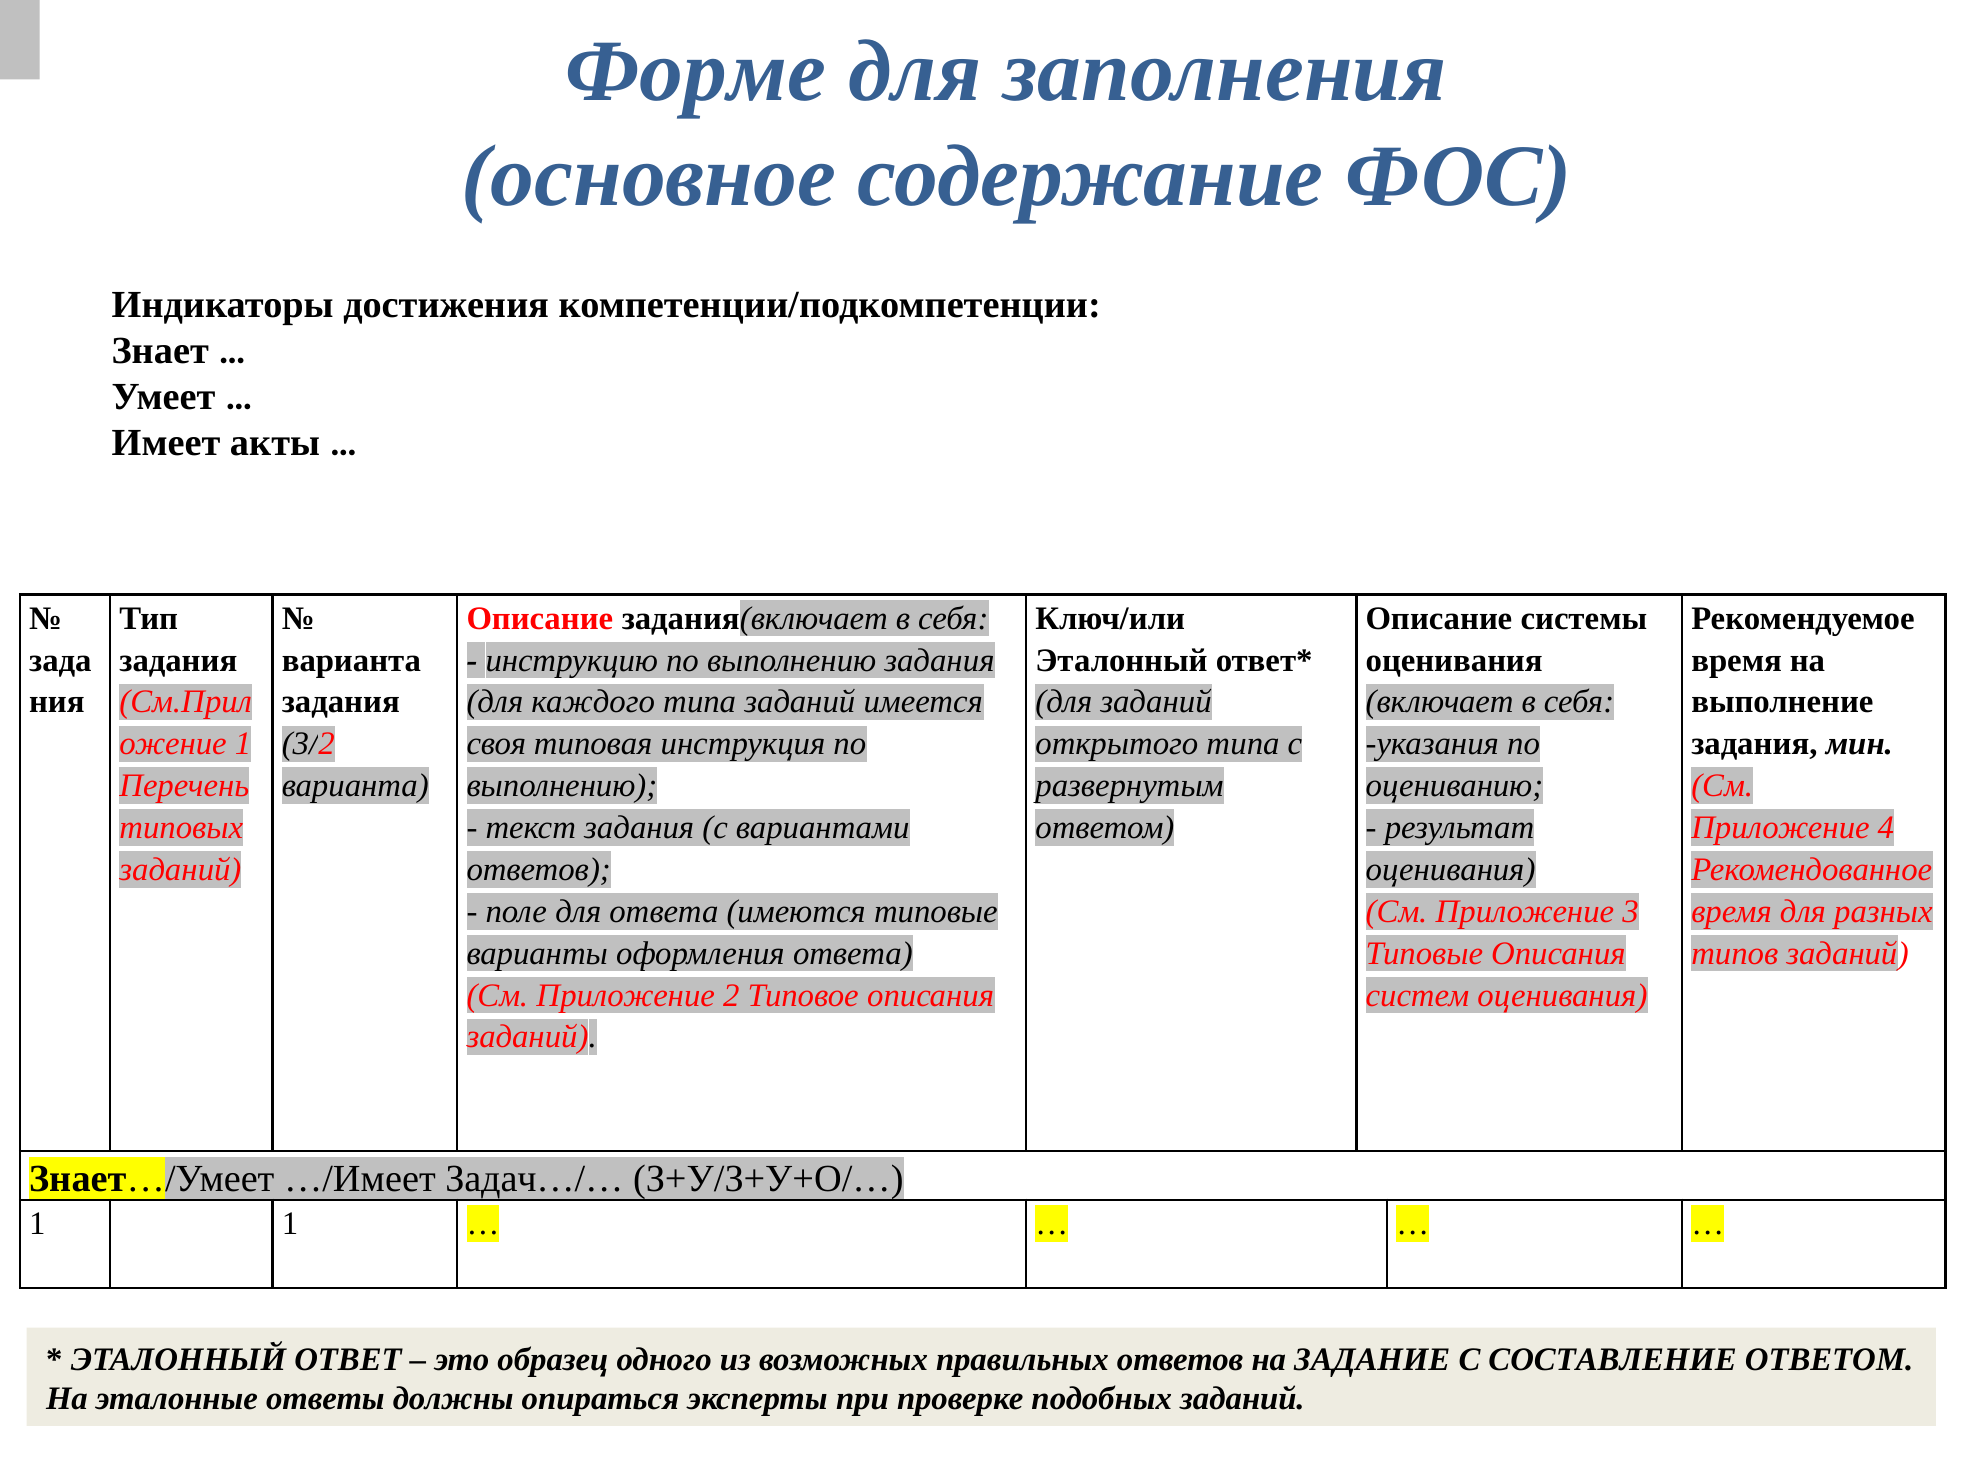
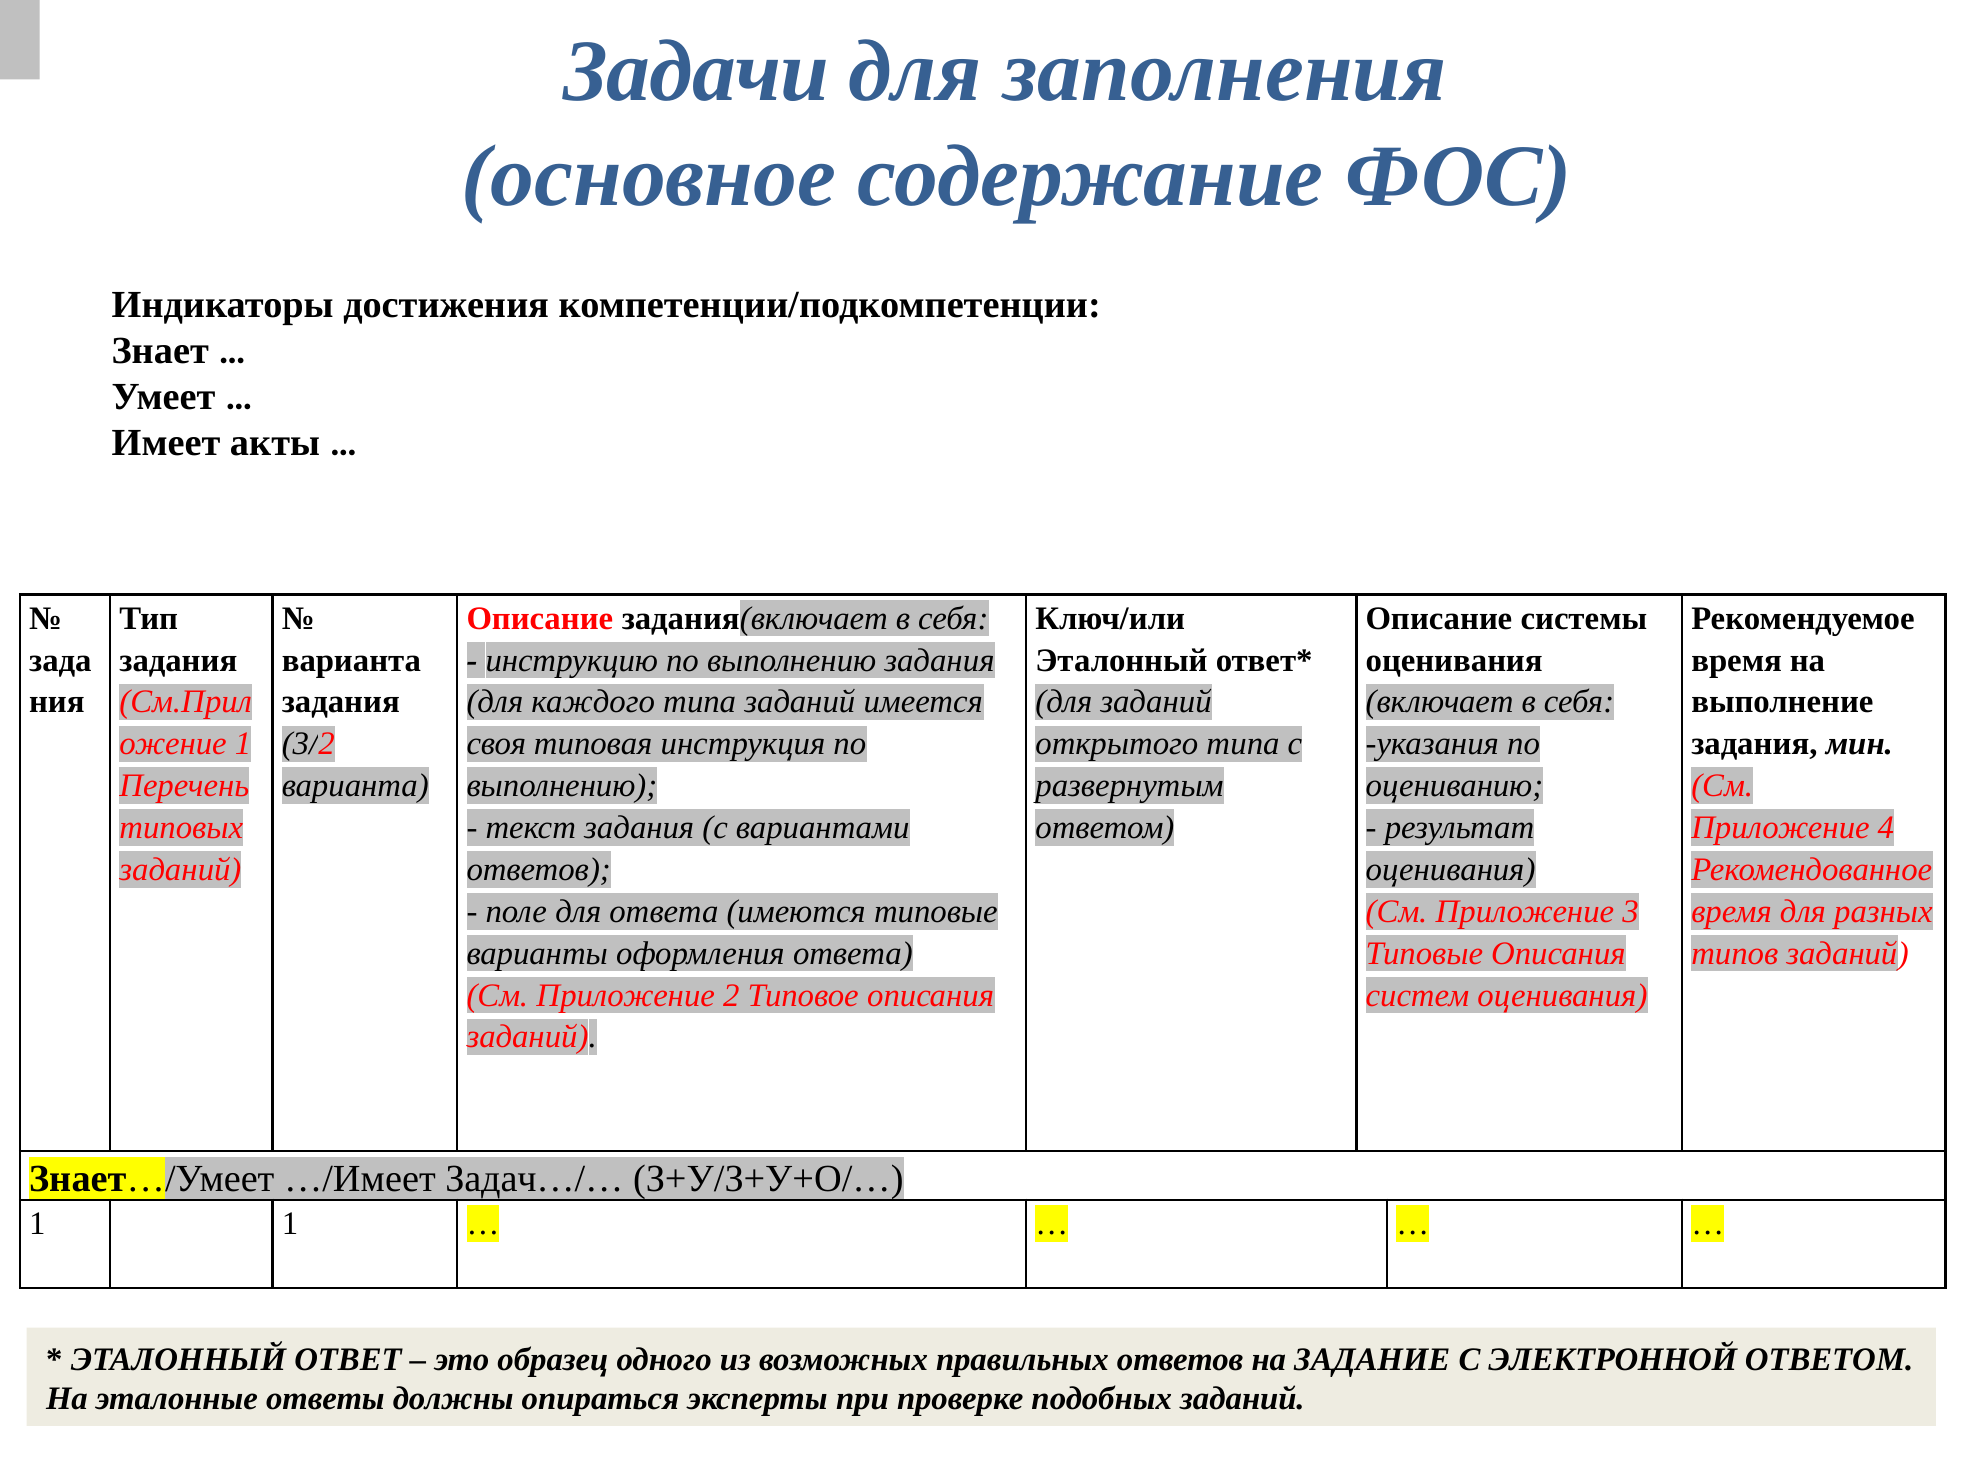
Форме: Форме -> Задачи
СОСТАВЛЕНИЕ: СОСТАВЛЕНИЕ -> ЭЛЕКТРОННОЙ
